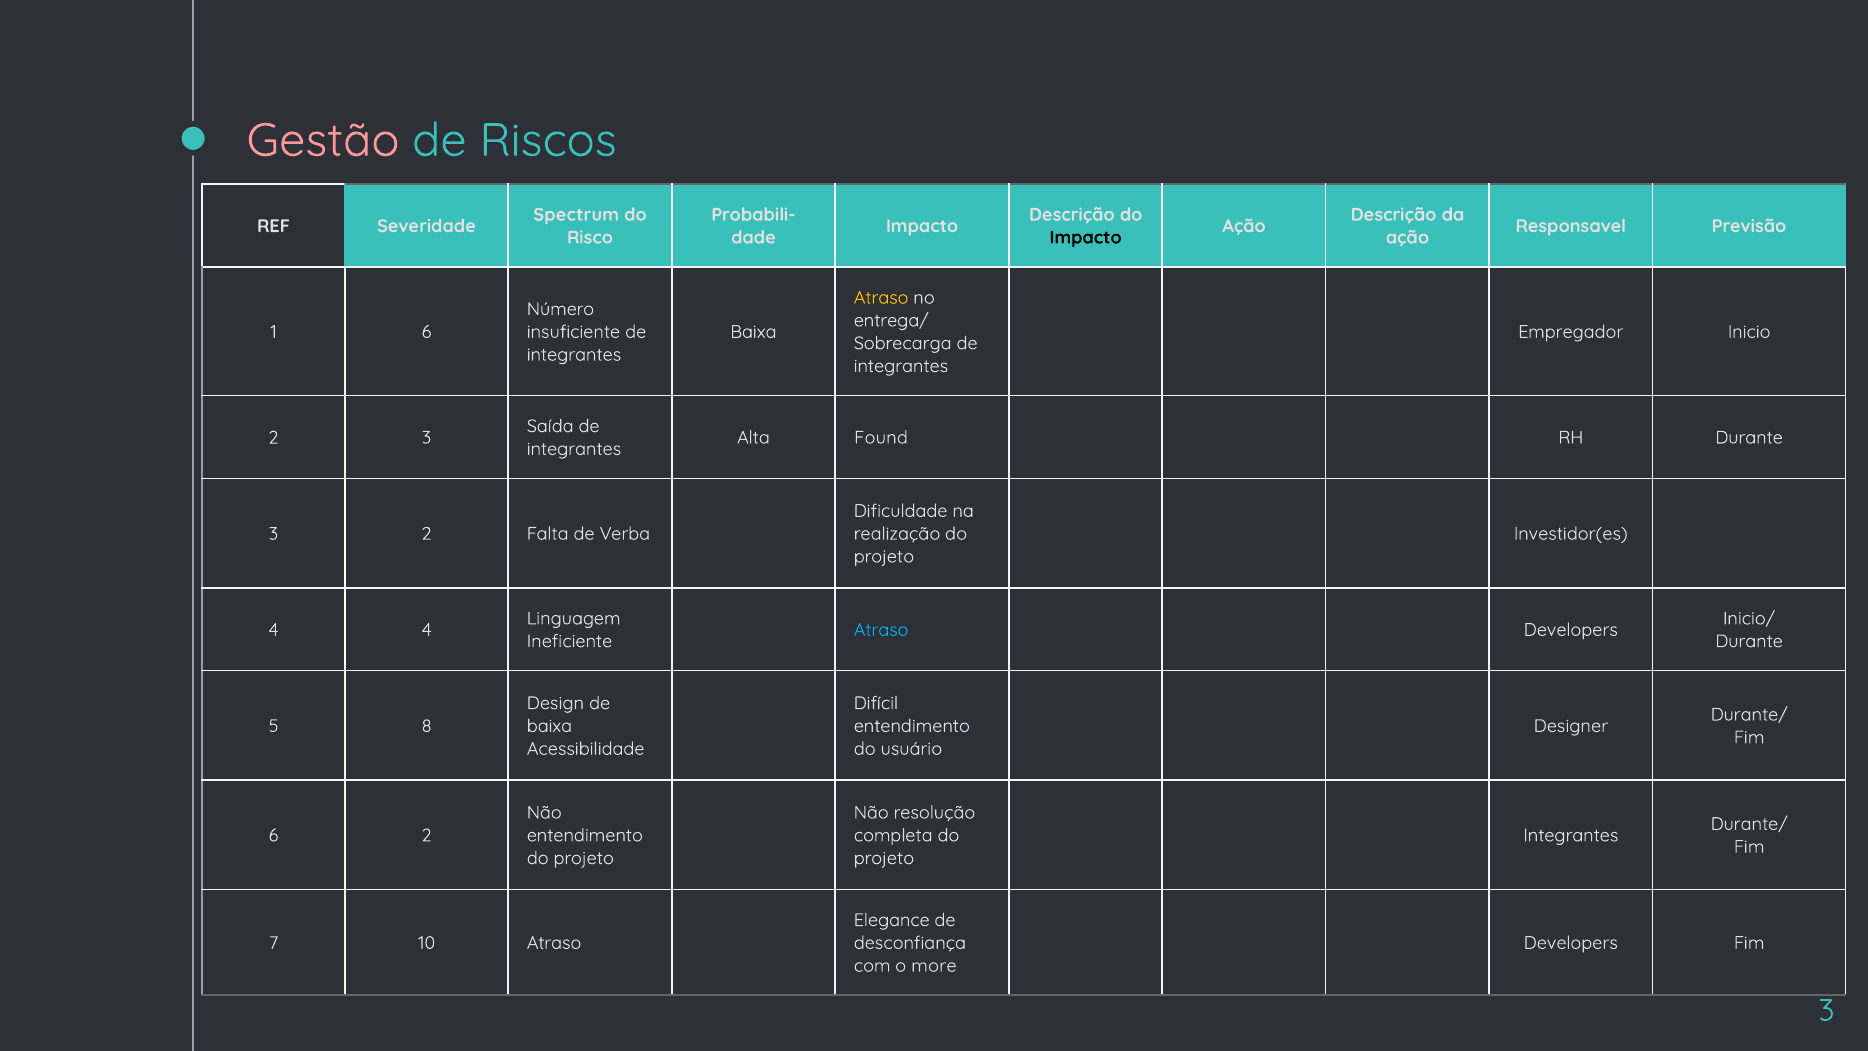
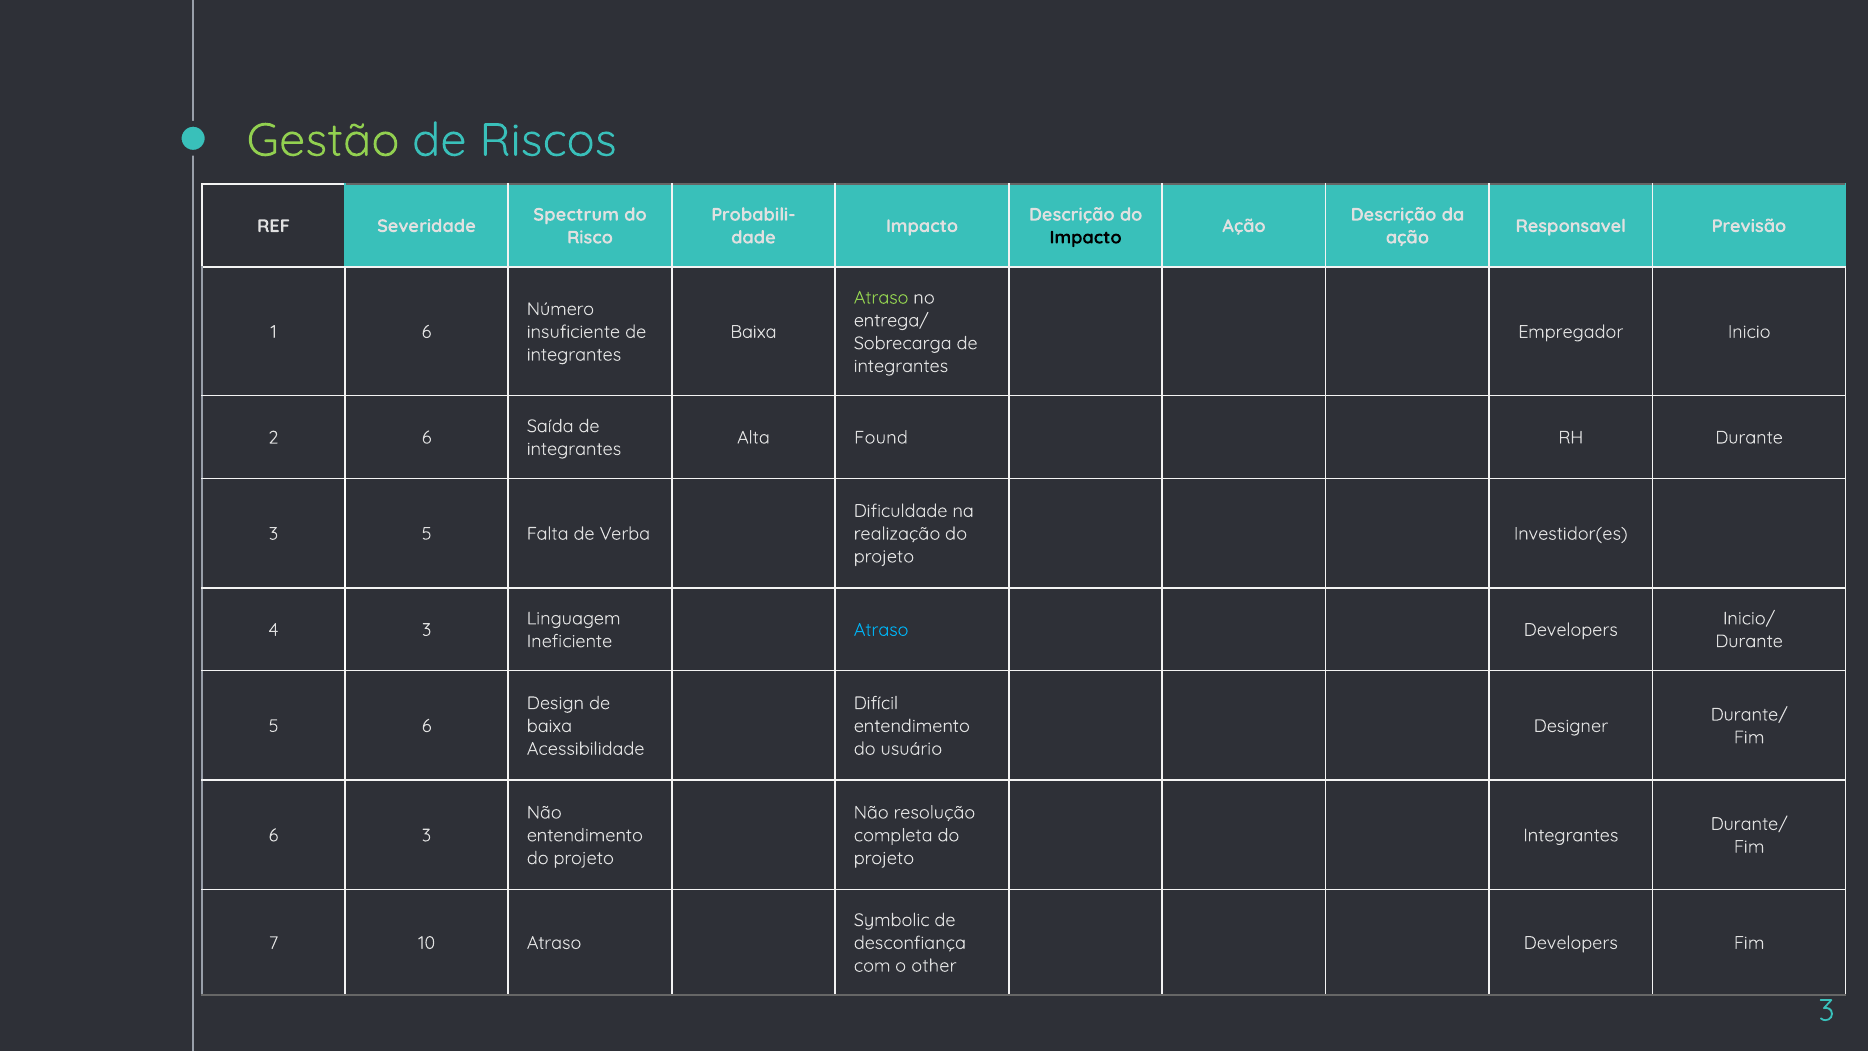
Gestão colour: pink -> light green
Atraso at (881, 298) colour: yellow -> light green
2 3: 3 -> 6
3 2: 2 -> 5
4 4: 4 -> 3
5 8: 8 -> 6
6 2: 2 -> 3
Elegance: Elegance -> Symbolic
more: more -> other
